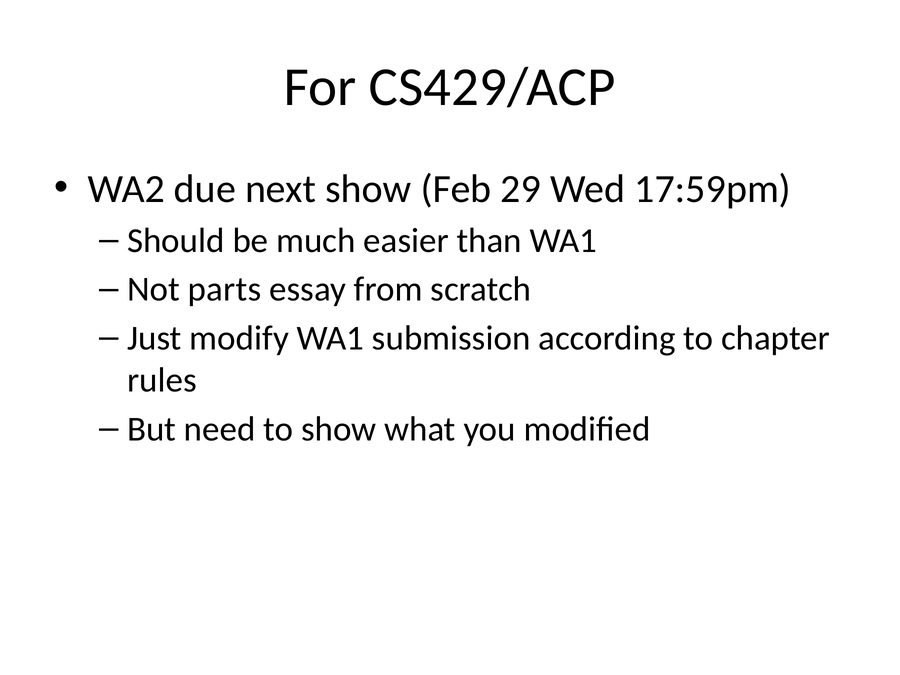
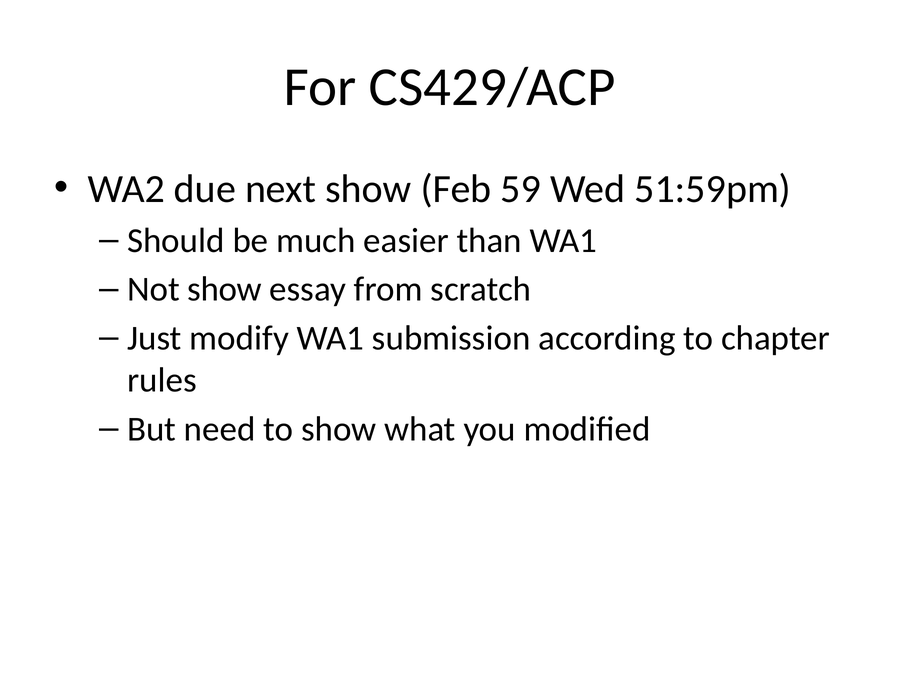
29: 29 -> 59
17:59pm: 17:59pm -> 51:59pm
Not parts: parts -> show
